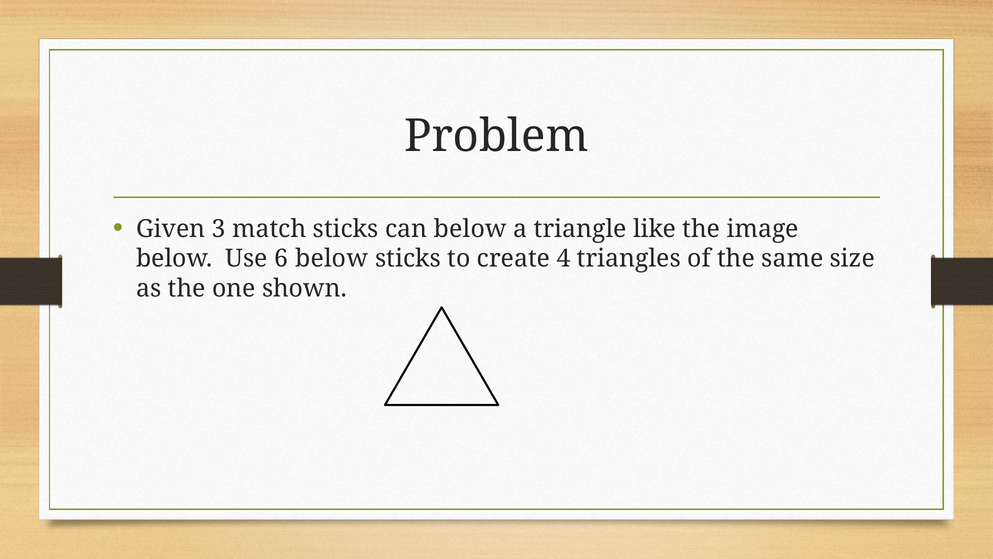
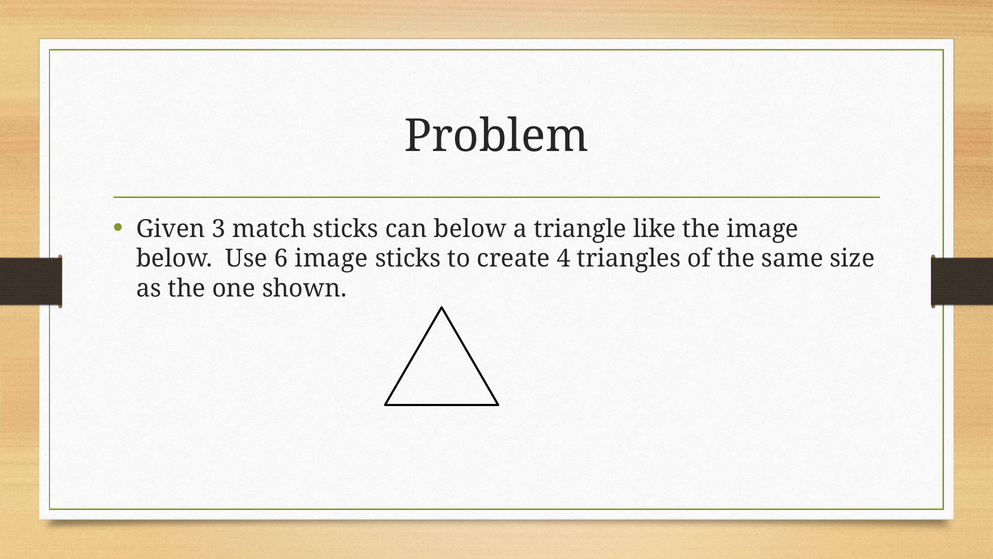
6 below: below -> image
